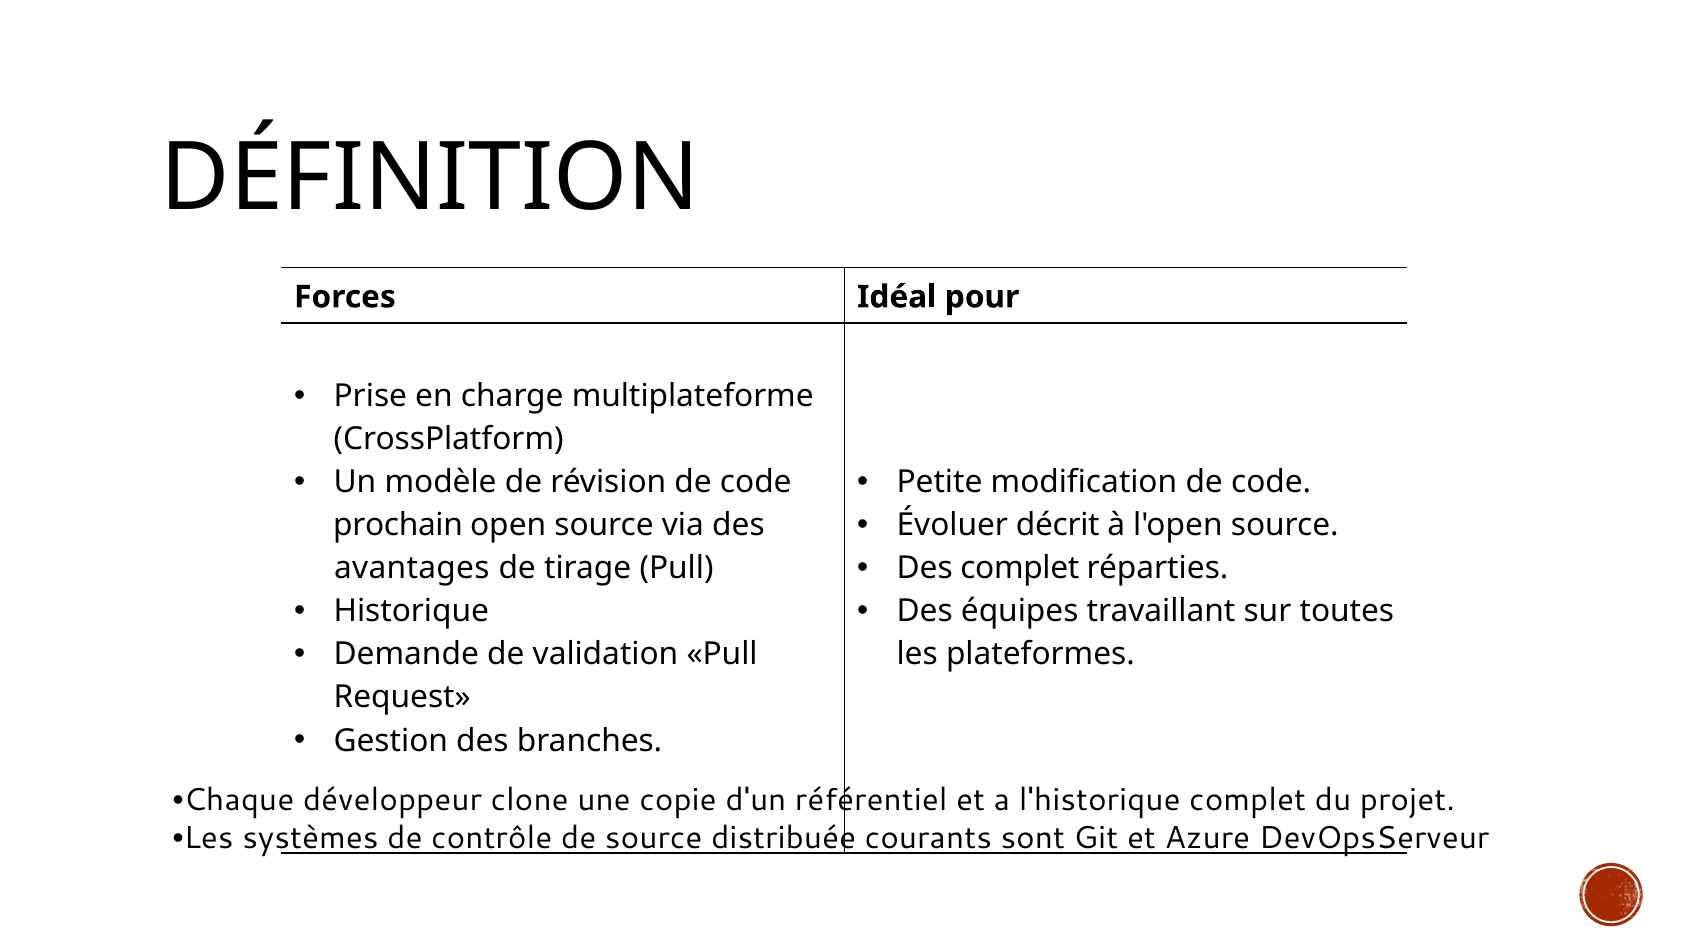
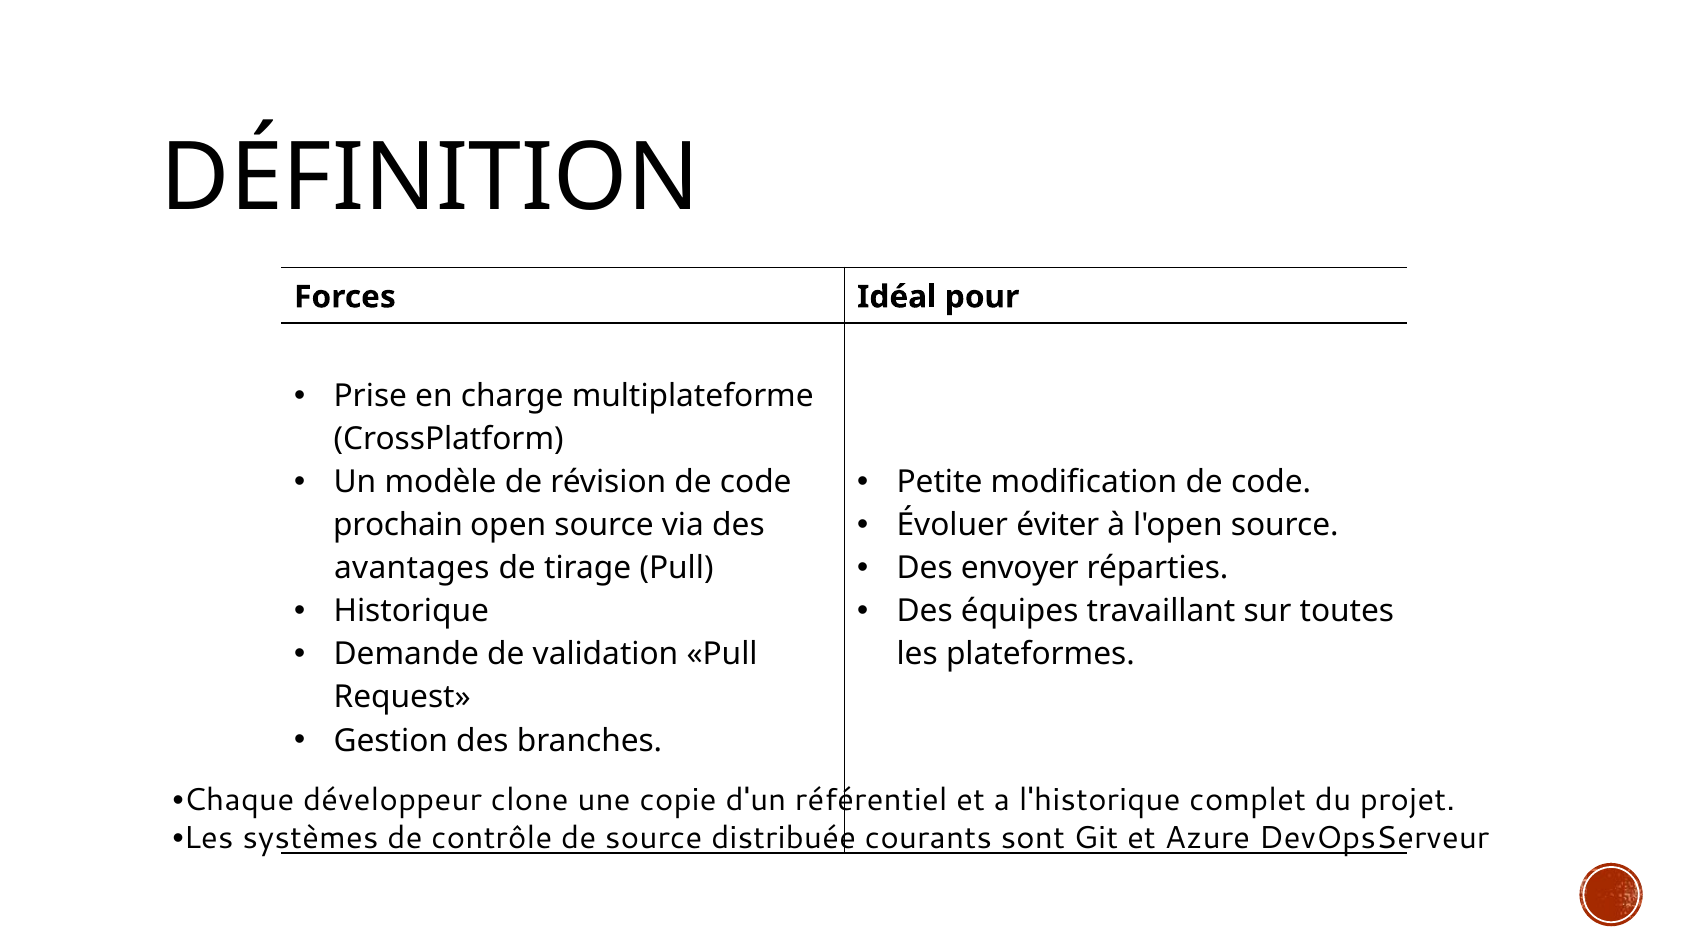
décrit: décrit -> éviter
Des complet: complet -> envoyer
